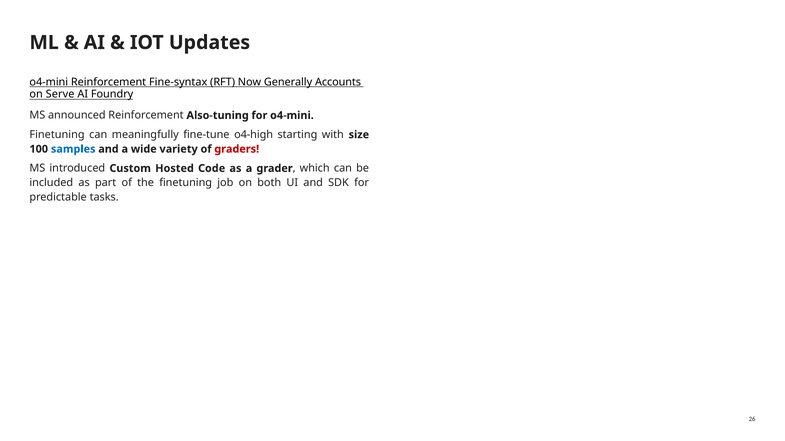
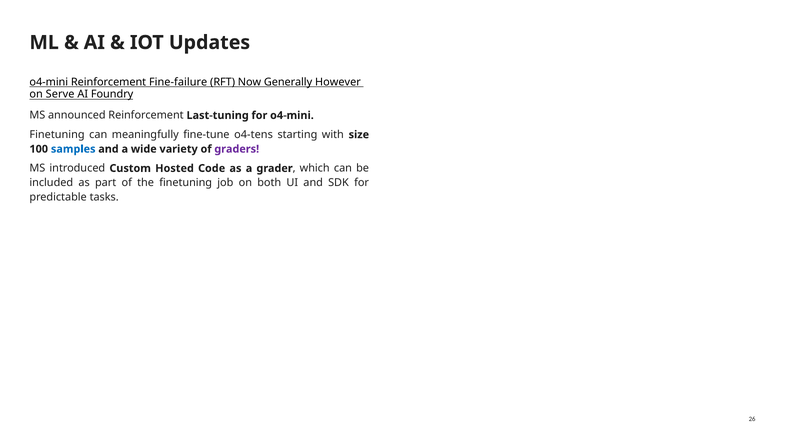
Fine-syntax: Fine-syntax -> Fine-failure
Accounts: Accounts -> However
Also-tuning: Also-tuning -> Last-tuning
o4-high: o4-high -> o4-tens
graders colour: red -> purple
